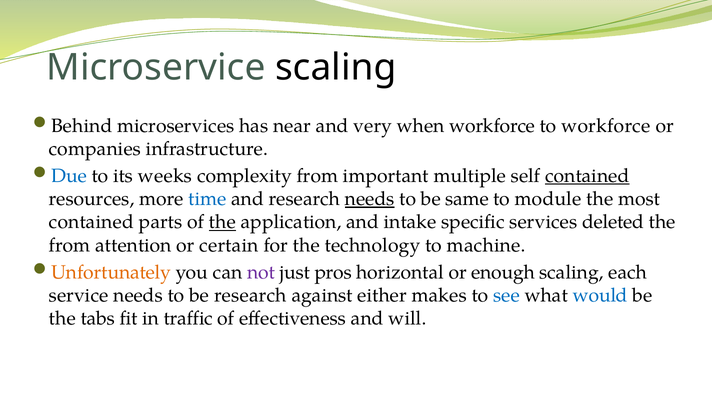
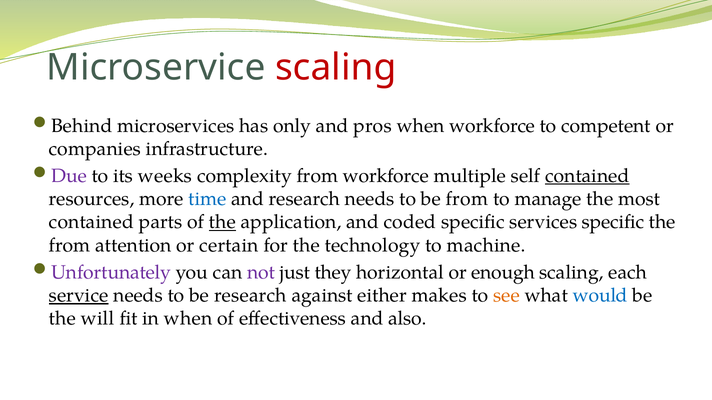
scaling at (336, 68) colour: black -> red
near: near -> only
very: very -> pros
to workforce: workforce -> competent
Due colour: blue -> purple
from important: important -> workforce
needs at (370, 199) underline: present -> none
be same: same -> from
module: module -> manage
intake: intake -> coded
services deleted: deleted -> specific
Unfortunately colour: orange -> purple
pros: pros -> they
service underline: none -> present
see colour: blue -> orange
tabs: tabs -> will
in traffic: traffic -> when
will: will -> also
